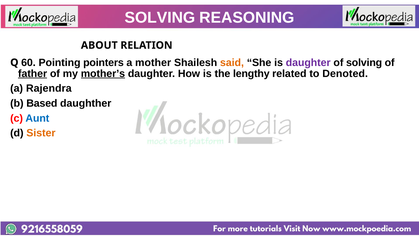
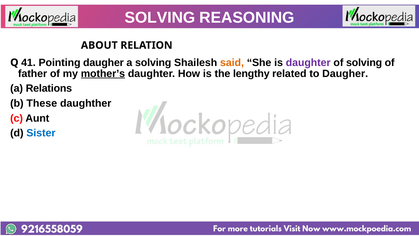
60: 60 -> 41
Pointing pointers: pointers -> daugher
a mother: mother -> solving
father underline: present -> none
to Denoted: Denoted -> Daugher
Rajendra: Rajendra -> Relations
Based: Based -> These
Aunt colour: blue -> black
Sister colour: orange -> blue
